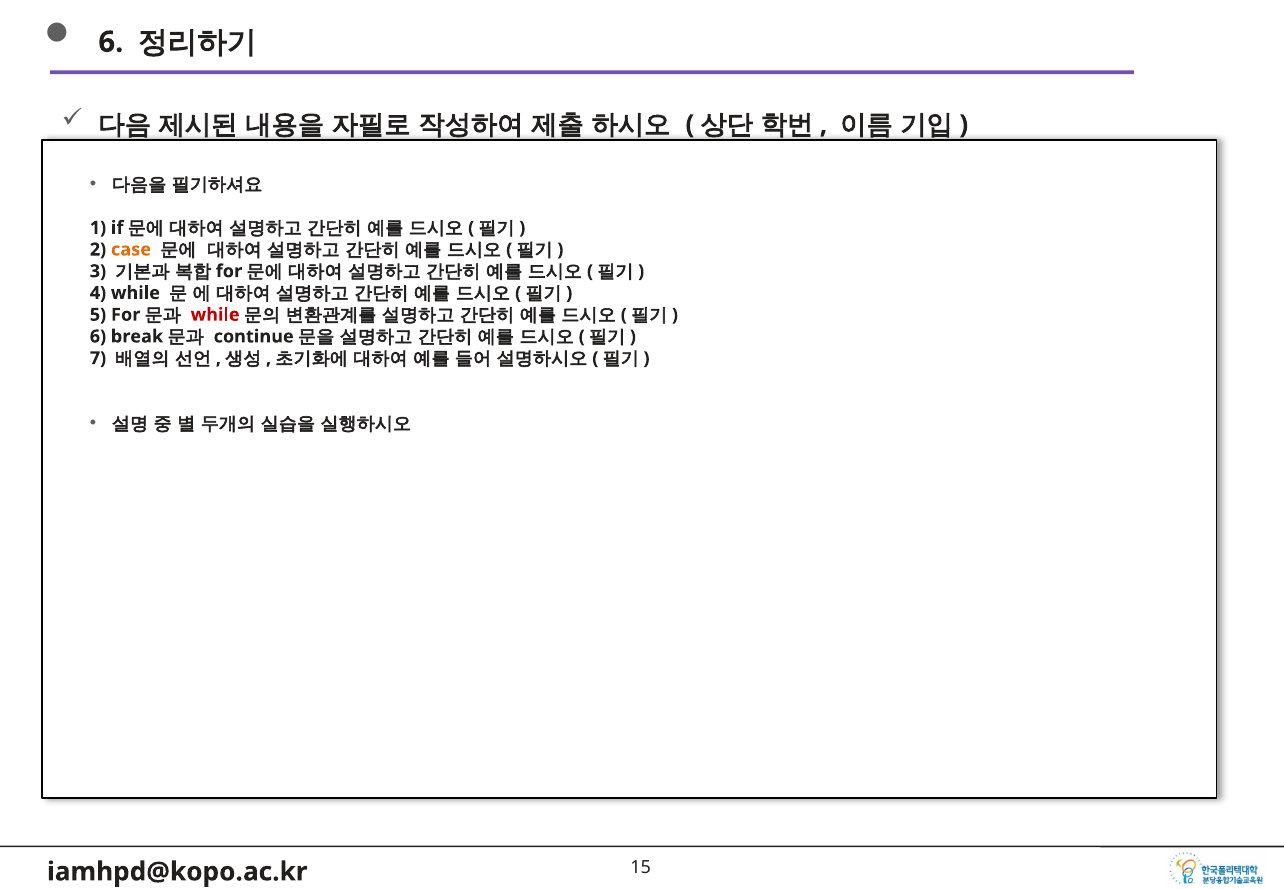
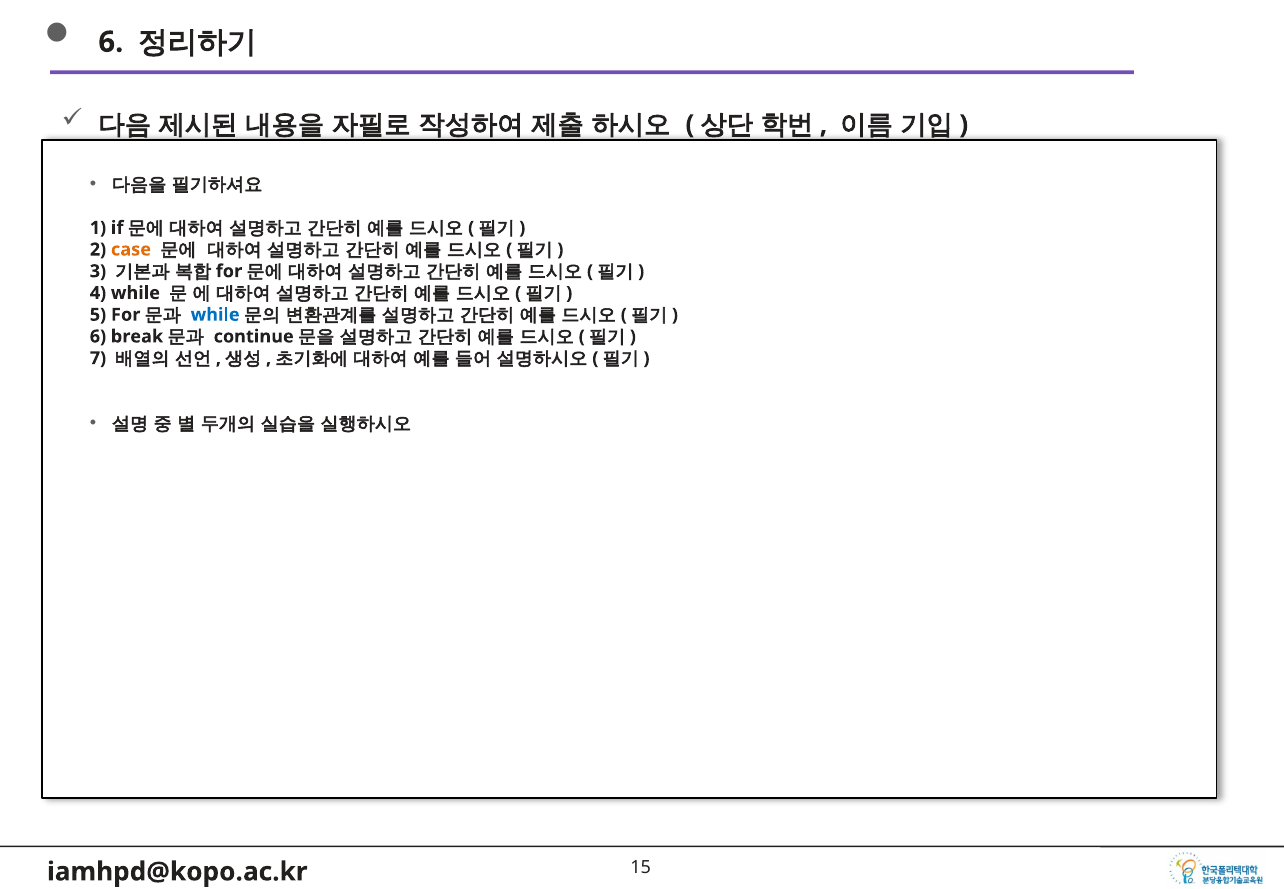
while at (215, 315) colour: red -> blue
